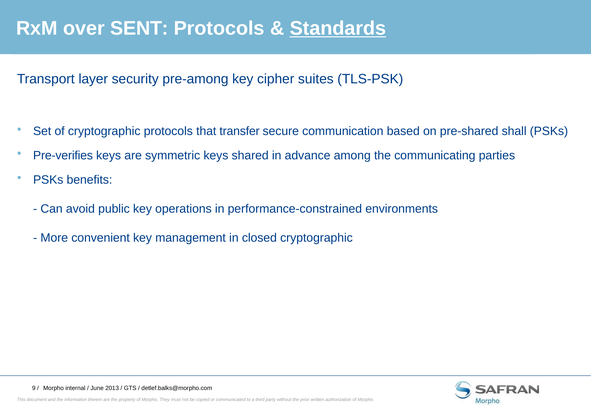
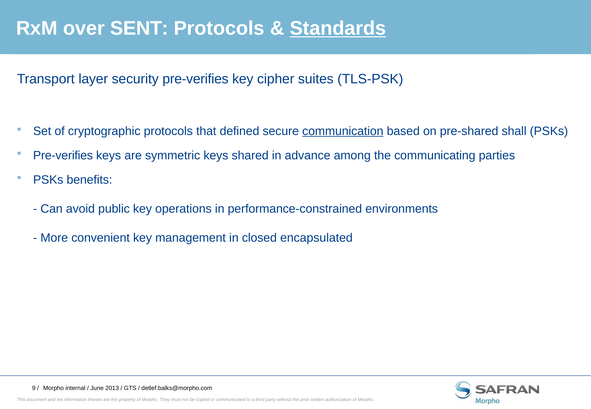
security pre-among: pre-among -> pre-verifies
transfer: transfer -> defined
communication underline: none -> present
closed cryptographic: cryptographic -> encapsulated
